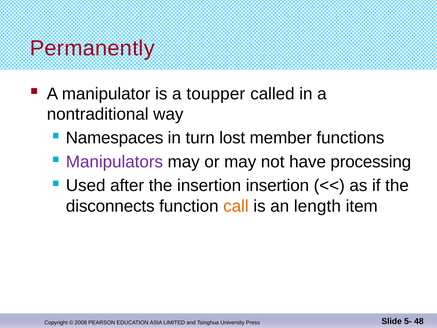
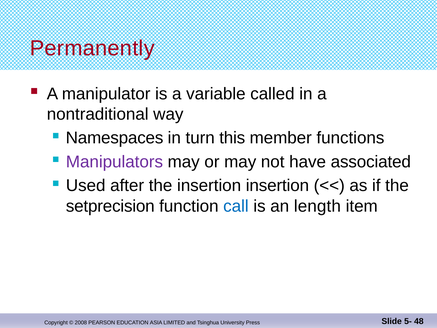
toupper: toupper -> variable
lost: lost -> this
processing: processing -> associated
disconnects: disconnects -> setprecision
call colour: orange -> blue
